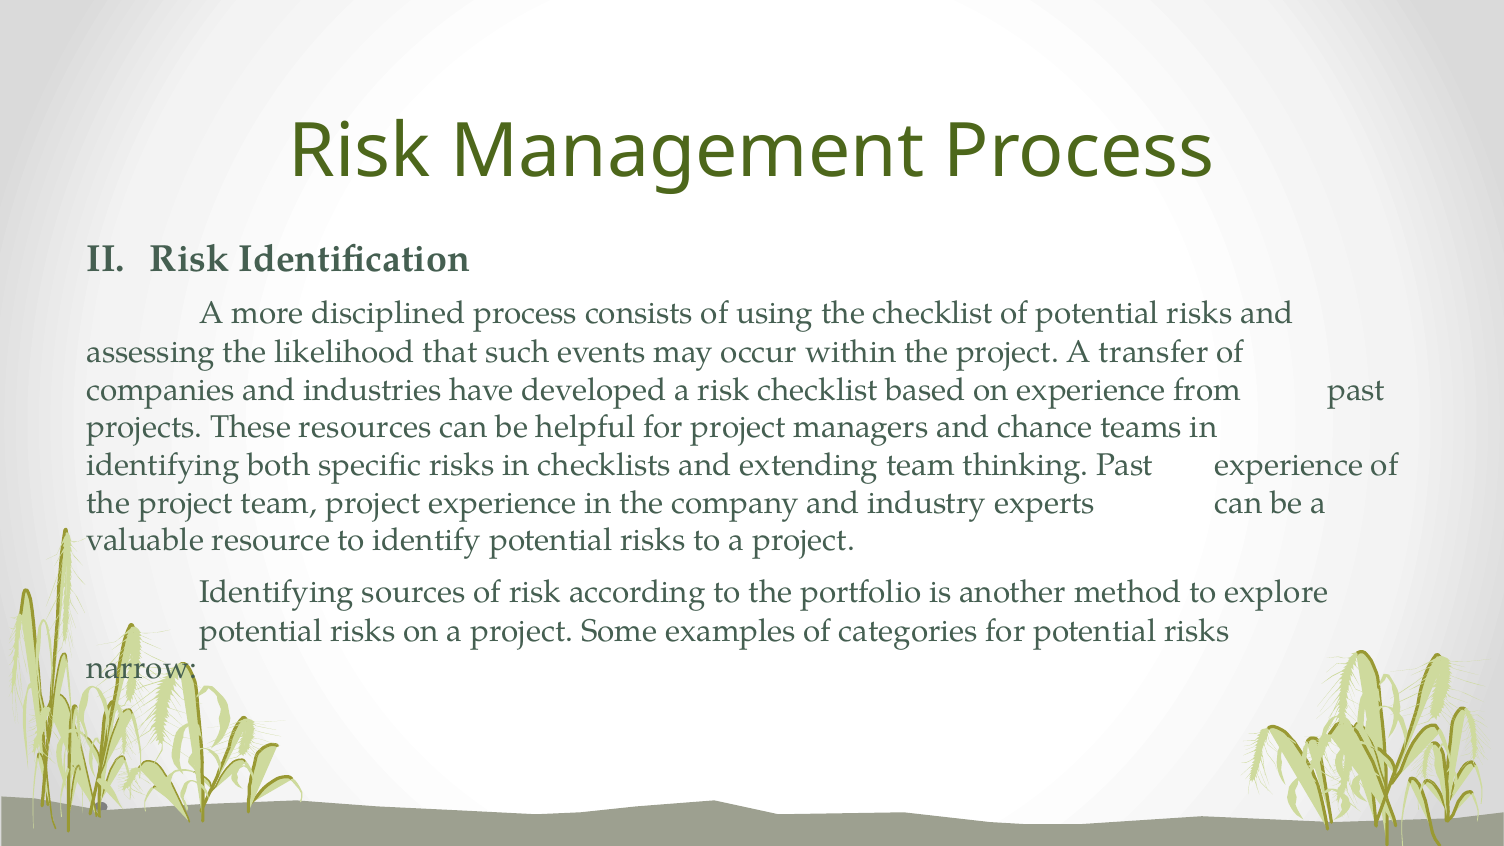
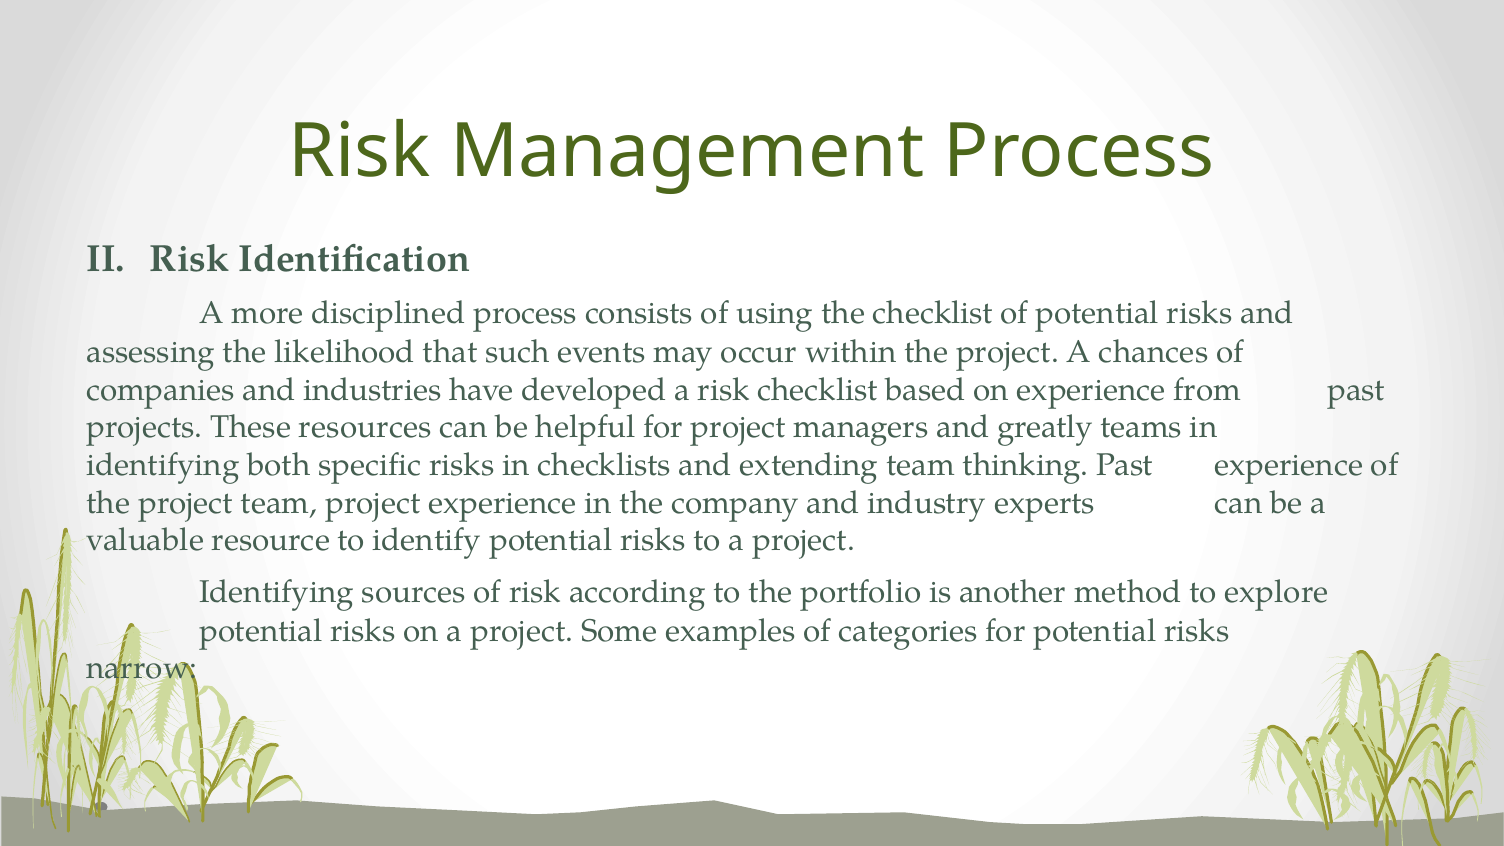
transfer: transfer -> chances
chance: chance -> greatly
